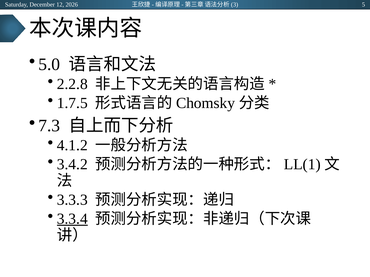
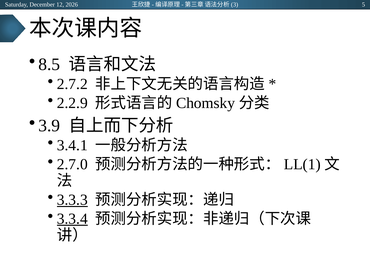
5.0: 5.0 -> 8.5
2.2.8: 2.2.8 -> 2.7.2
1.7.5: 1.7.5 -> 2.2.9
7.3: 7.3 -> 3.9
4.1.2: 4.1.2 -> 3.4.1
3.4.2: 3.4.2 -> 2.7.0
3.3.3 underline: none -> present
